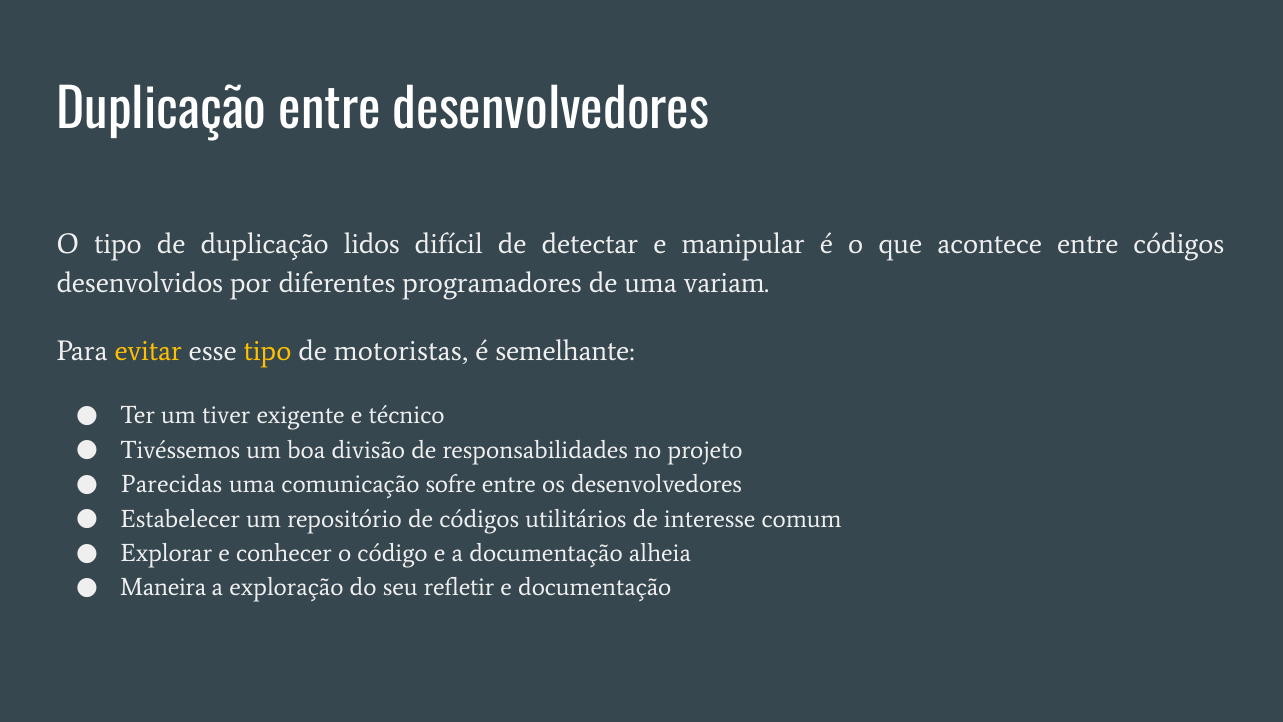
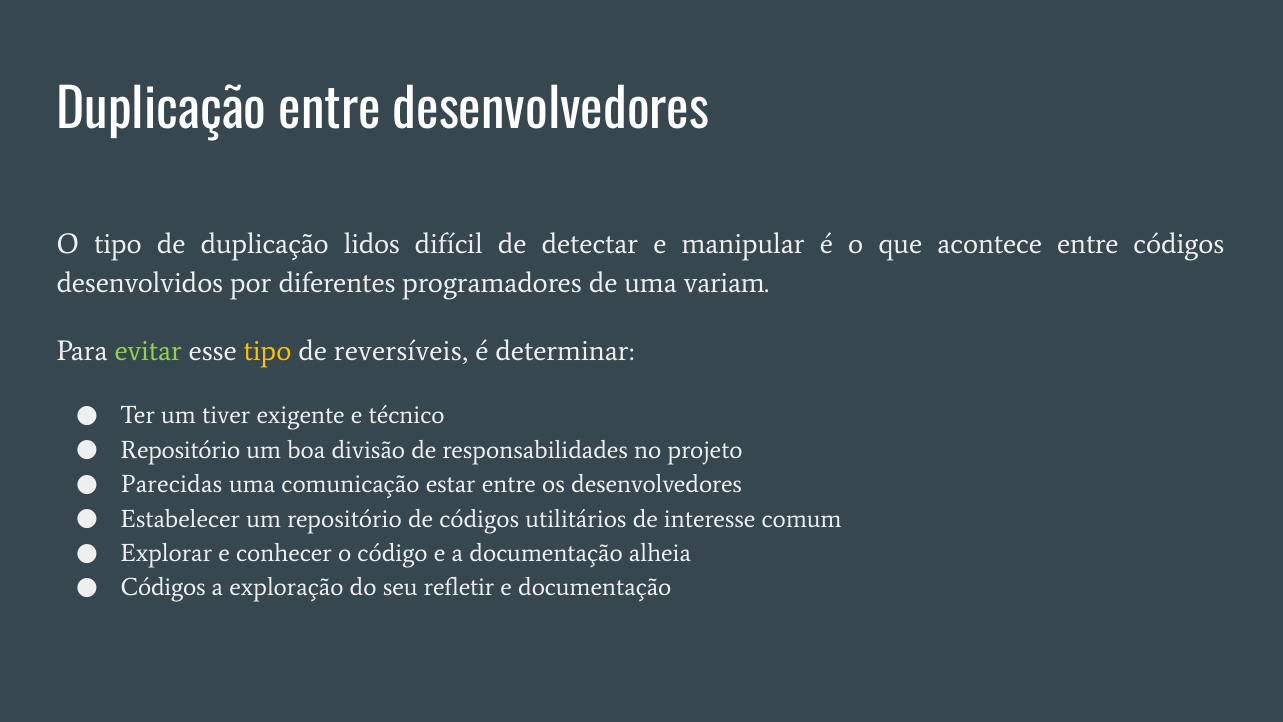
evitar colour: yellow -> light green
motoristas: motoristas -> reversíveis
semelhante: semelhante -> determinar
Tivéssemos at (180, 450): Tivéssemos -> Repositório
sofre: sofre -> estar
Maneira at (163, 587): Maneira -> Códigos
